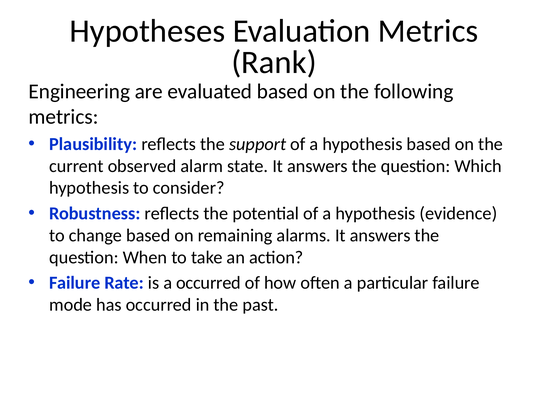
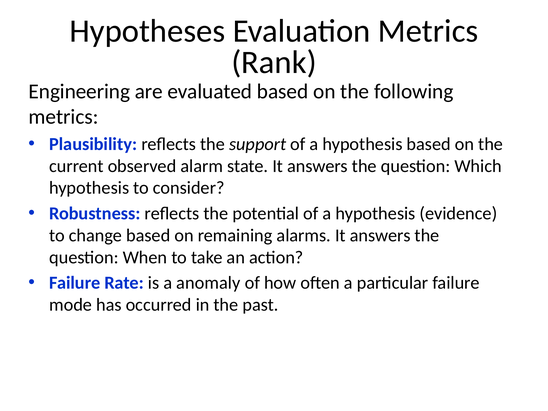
a occurred: occurred -> anomaly
